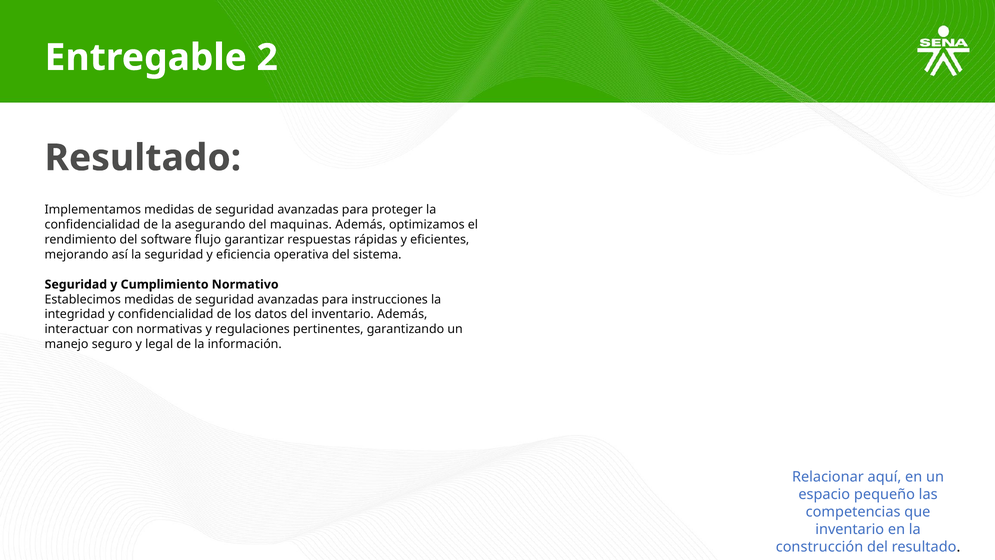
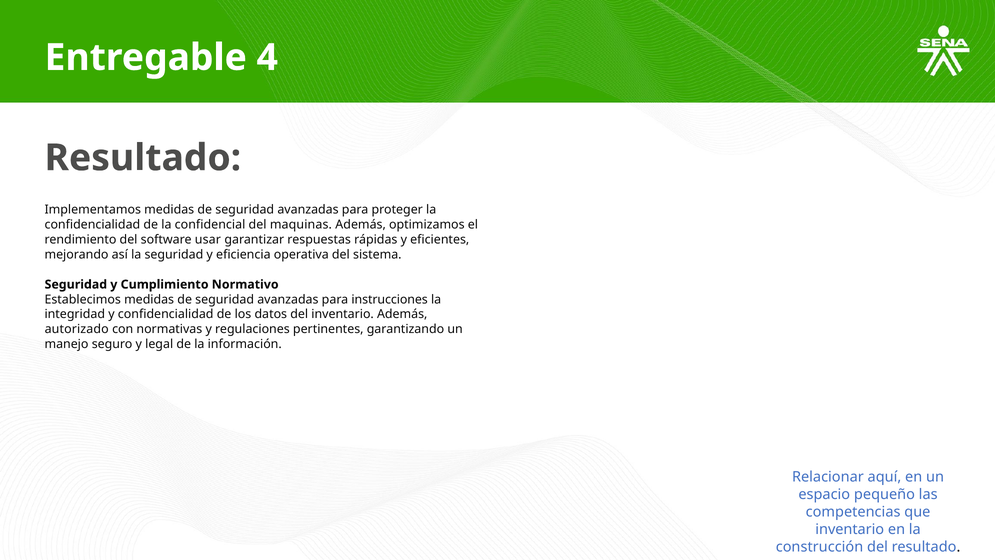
2: 2 -> 4
asegurando: asegurando -> confidencial
flujo: flujo -> usar
interactuar: interactuar -> autorizado
